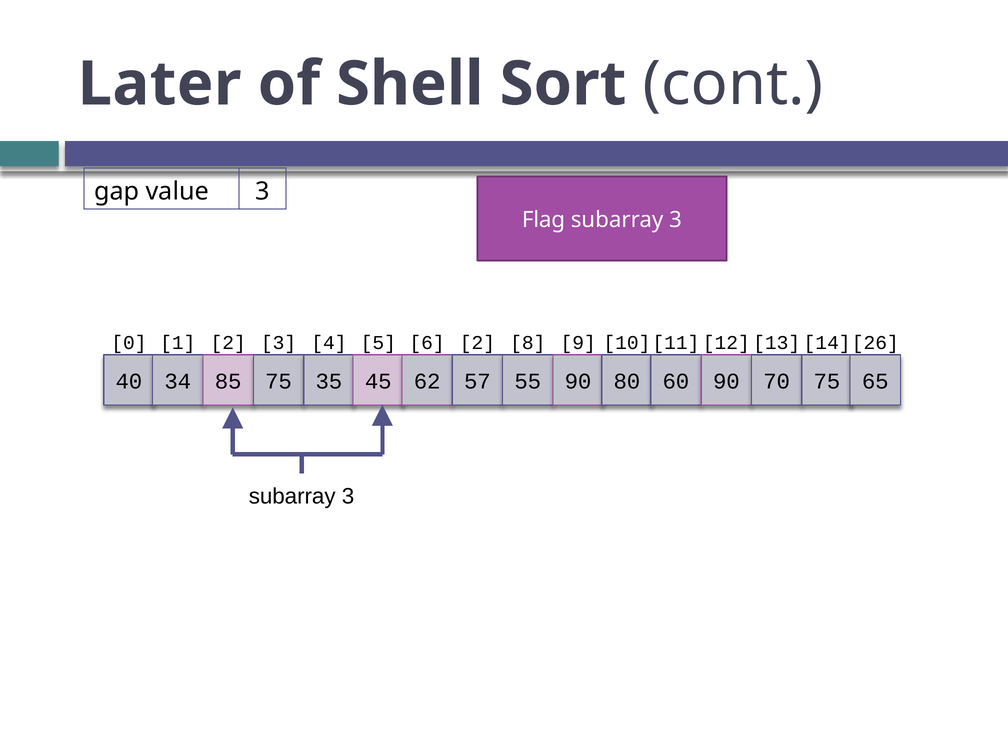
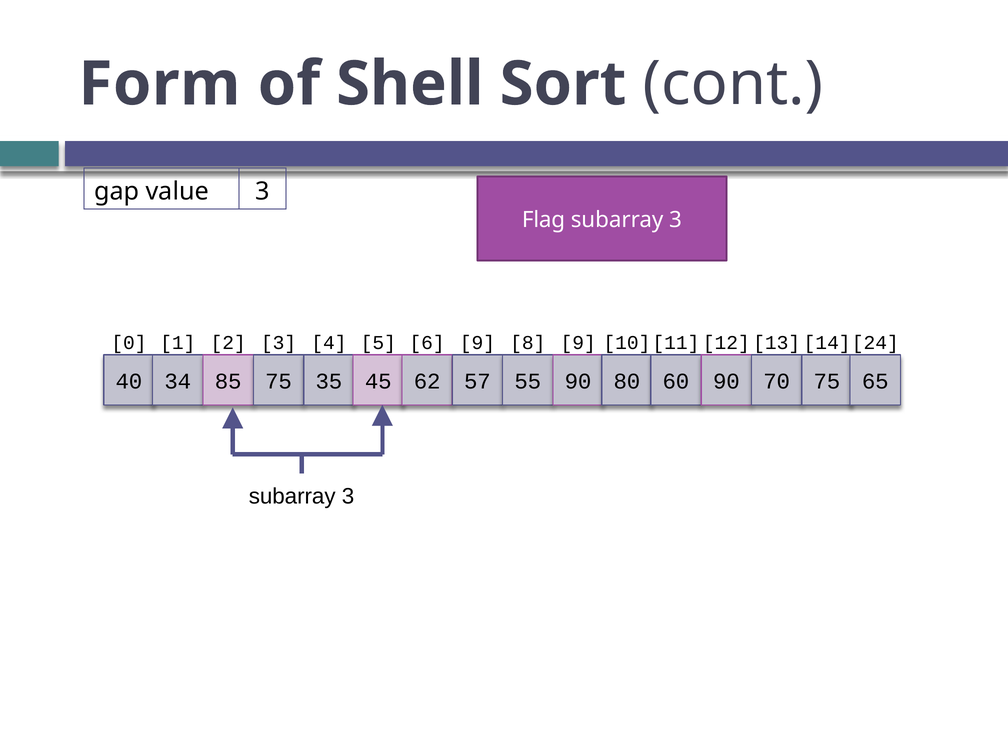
Later: Later -> Form
6 2: 2 -> 9
26: 26 -> 24
